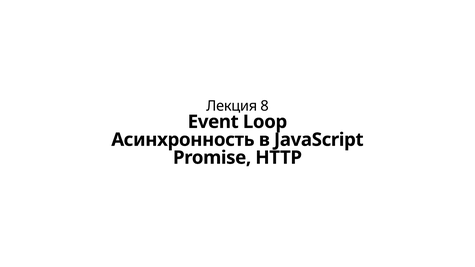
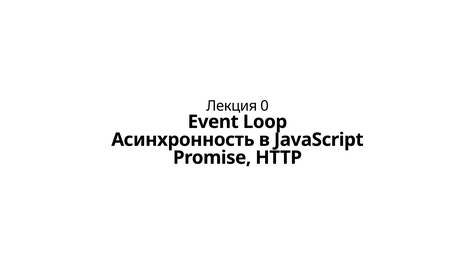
8: 8 -> 0
